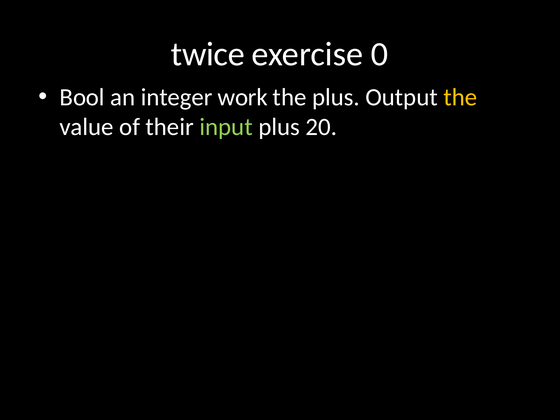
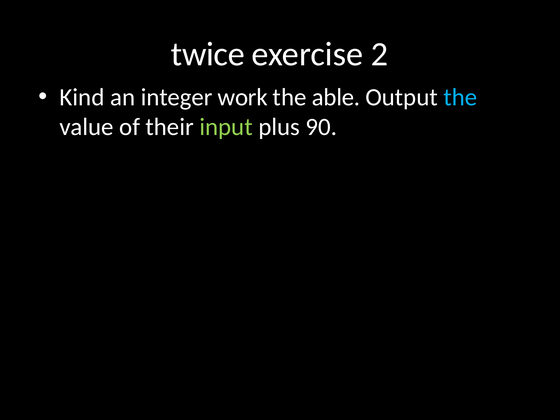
0: 0 -> 2
Bool: Bool -> Kind
the plus: plus -> able
the at (460, 97) colour: yellow -> light blue
20: 20 -> 90
